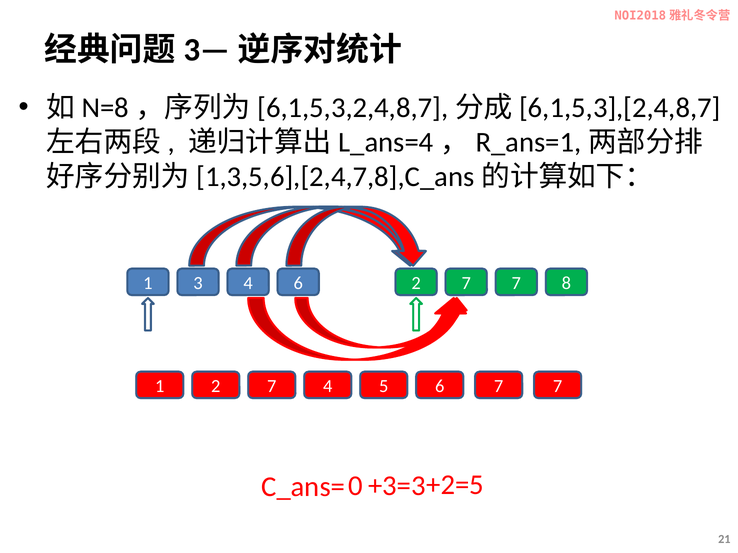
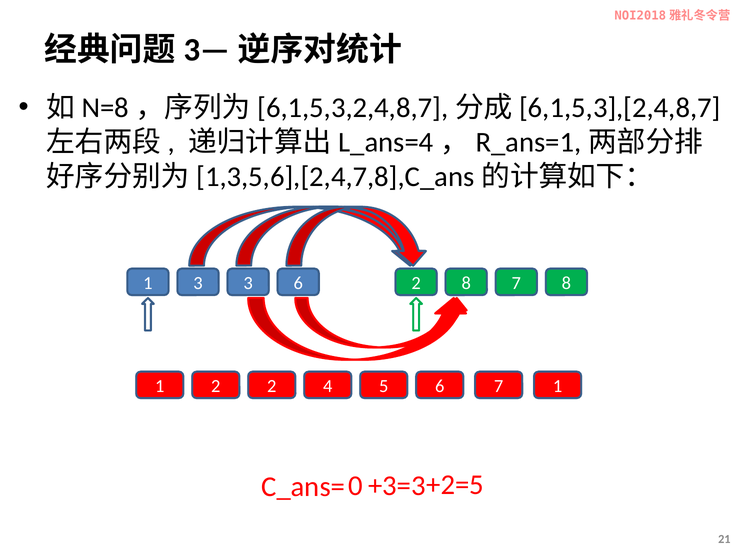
3 4: 4 -> 3
6 2 7: 7 -> 8
1 2 7: 7 -> 2
6 7 7: 7 -> 1
